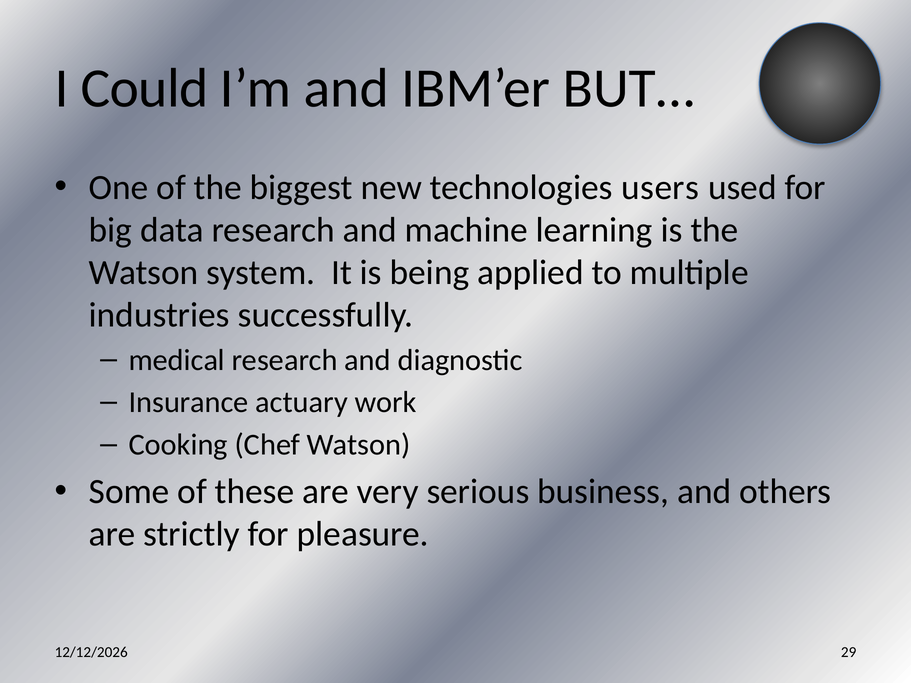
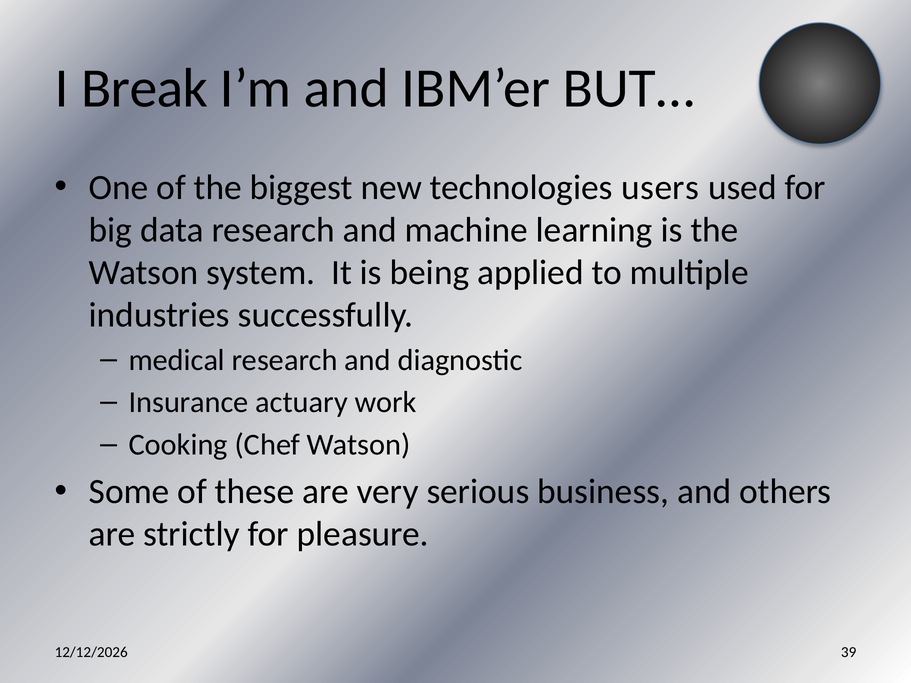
Could: Could -> Break
29: 29 -> 39
